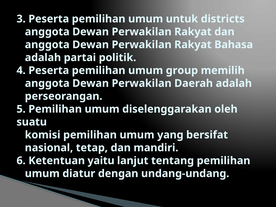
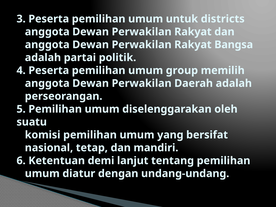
Bahasa: Bahasa -> Bangsa
yaitu: yaitu -> demi
